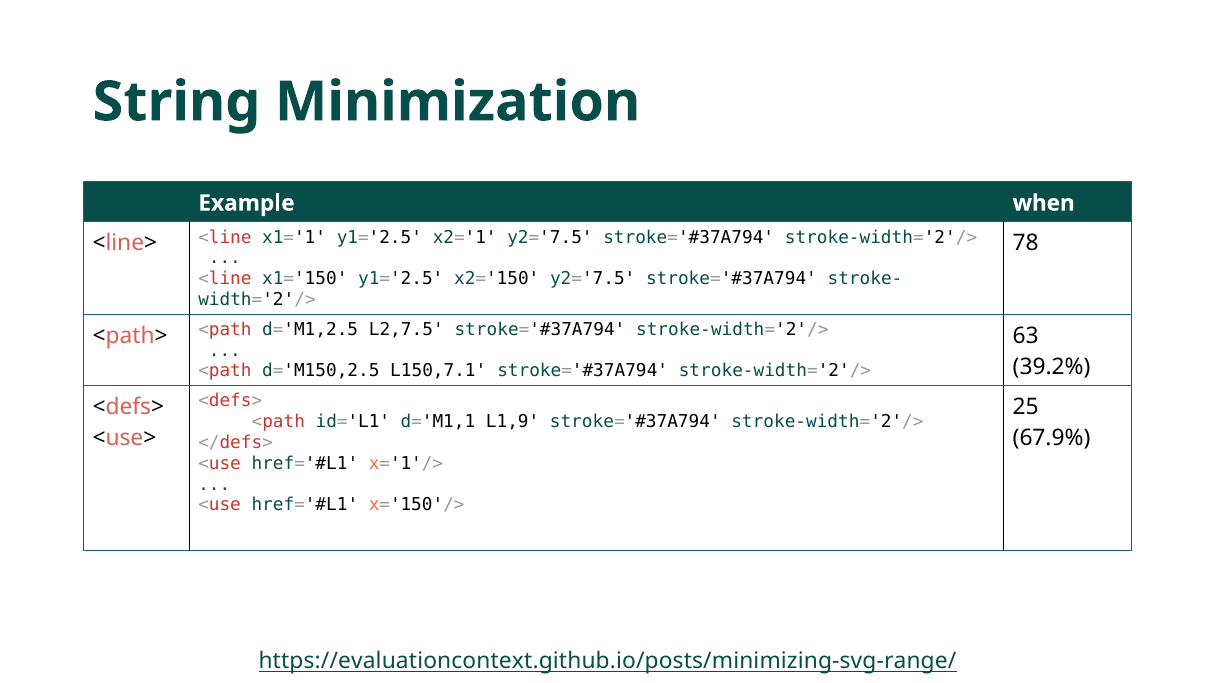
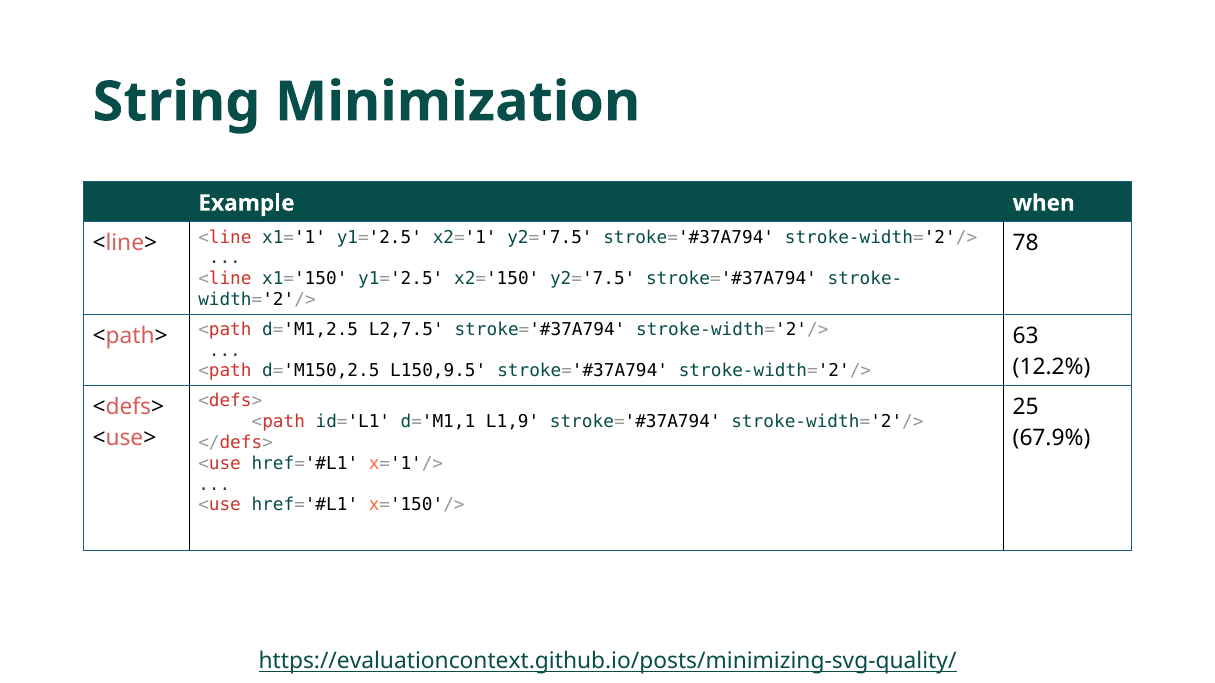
39.2%: 39.2% -> 12.2%
L150,7.1: L150,7.1 -> L150,9.5
https://evaluationcontext.github.io/posts/minimizing-svg-range/: https://evaluationcontext.github.io/posts/minimizing-svg-range/ -> https://evaluationcontext.github.io/posts/minimizing-svg-quality/
